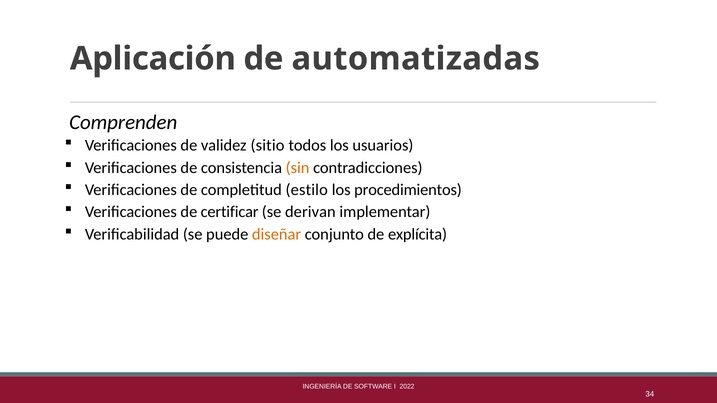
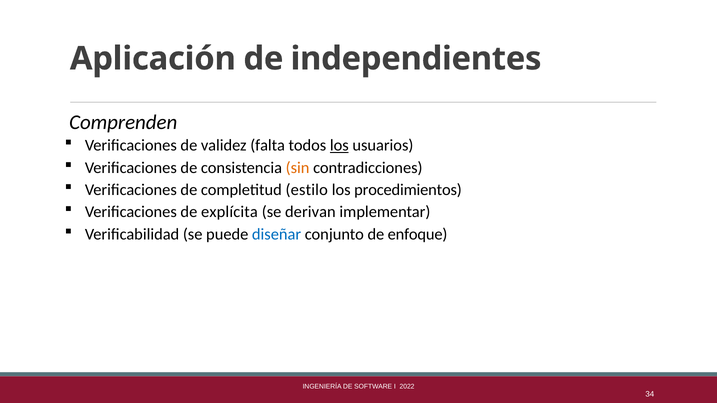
automatizadas: automatizadas -> independientes
sitio: sitio -> falta
los at (339, 146) underline: none -> present
certificar: certificar -> explícita
diseñar colour: orange -> blue
explícita: explícita -> enfoque
